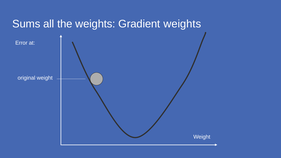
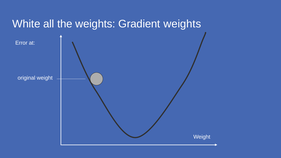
Sums: Sums -> White
